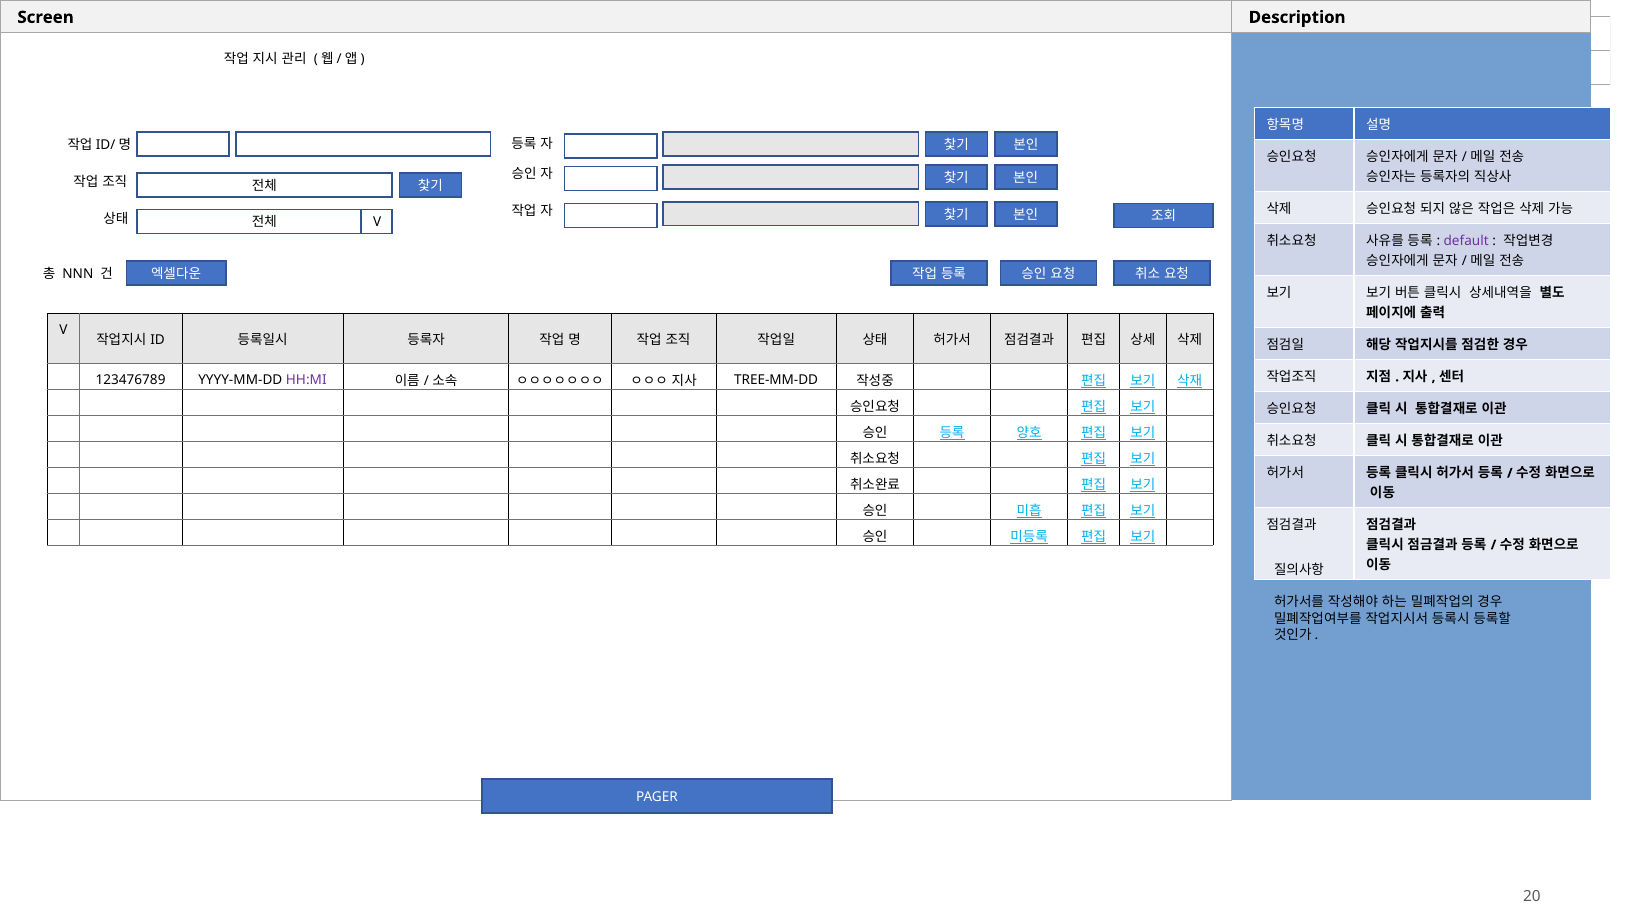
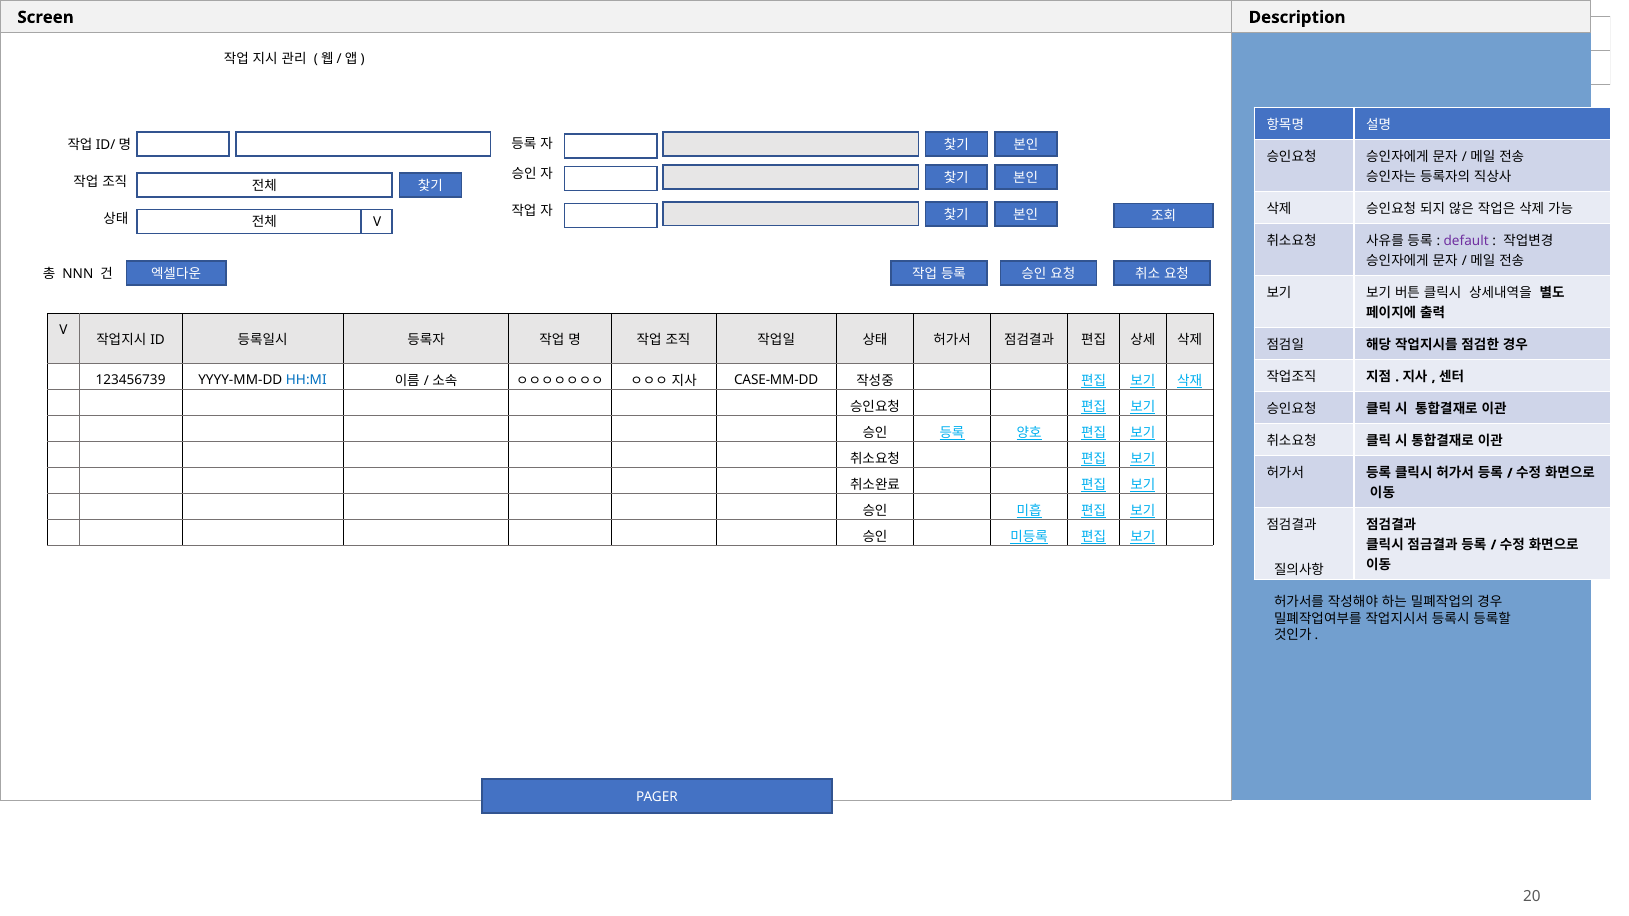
123476789: 123476789 -> 123456739
HH:MI colour: purple -> blue
TREE-MM-DD: TREE-MM-DD -> CASE-MM-DD
